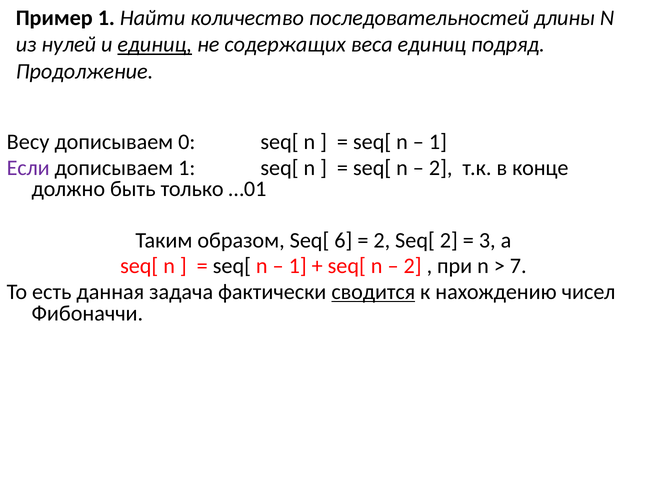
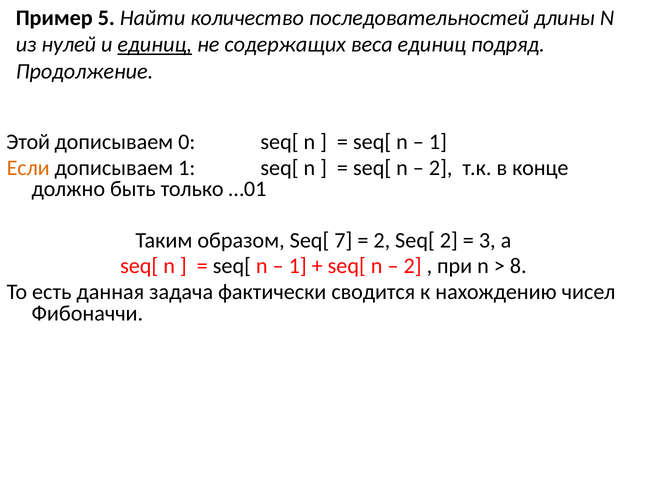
Пример 1: 1 -> 5
Весу: Весу -> Этой
Если colour: purple -> orange
6: 6 -> 7
7: 7 -> 8
сводится underline: present -> none
